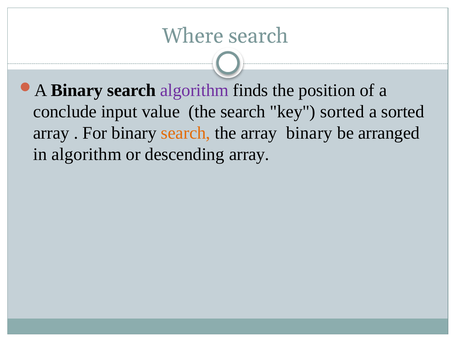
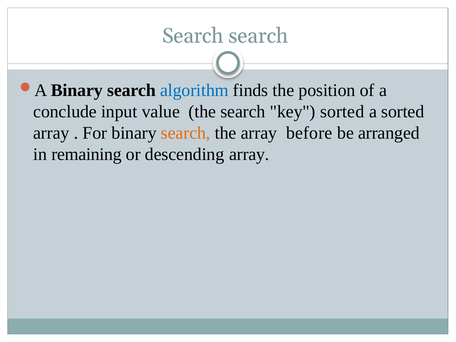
Where at (193, 36): Where -> Search
algorithm at (194, 90) colour: purple -> blue
array binary: binary -> before
in algorithm: algorithm -> remaining
